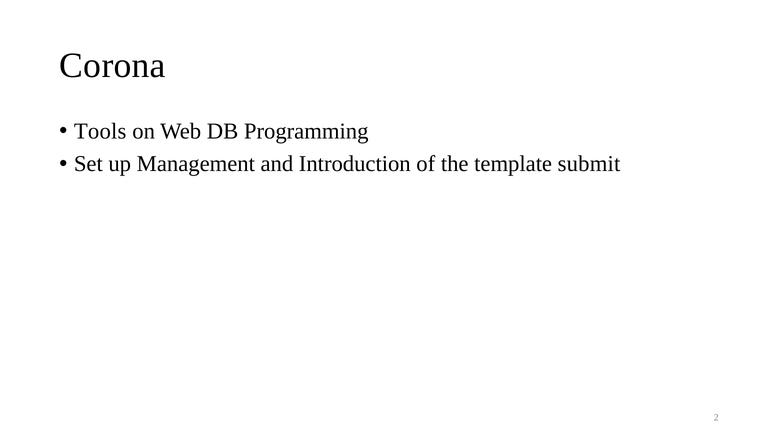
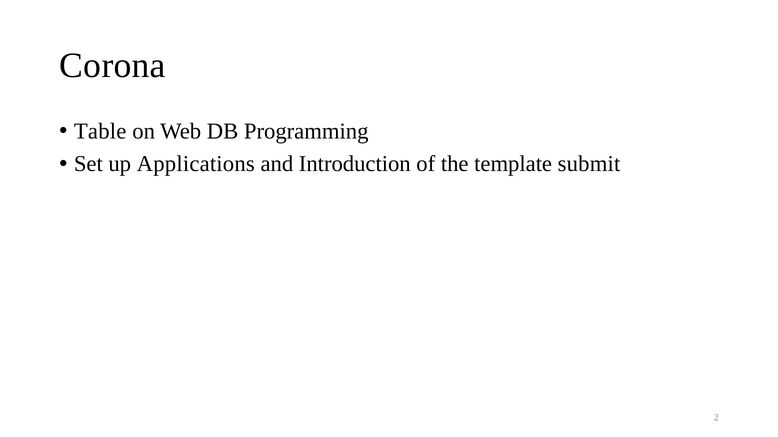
Tools: Tools -> Table
Management: Management -> Applications
